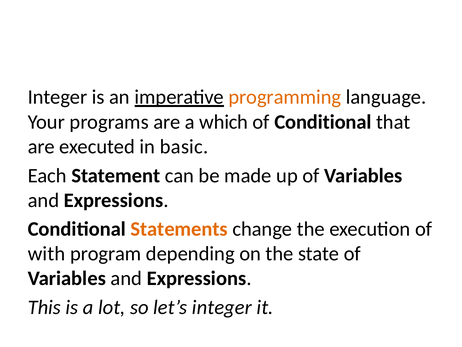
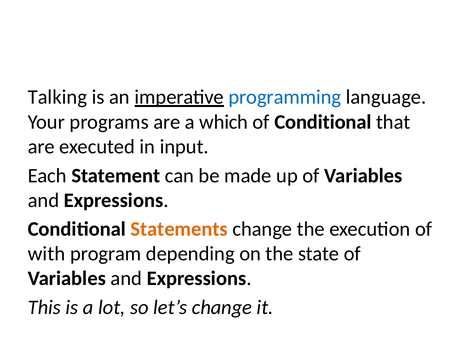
Integer at (57, 97): Integer -> Talking
programming colour: orange -> blue
basic: basic -> input
let’s integer: integer -> change
